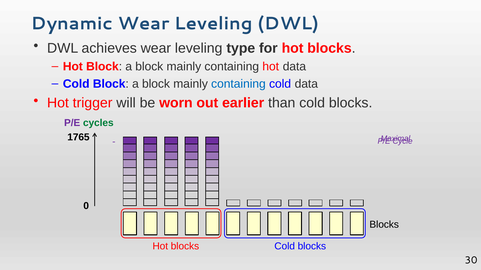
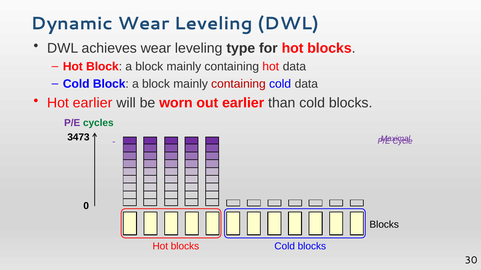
containing at (238, 84) colour: blue -> red
Hot trigger: trigger -> earlier
1765: 1765 -> 3473
